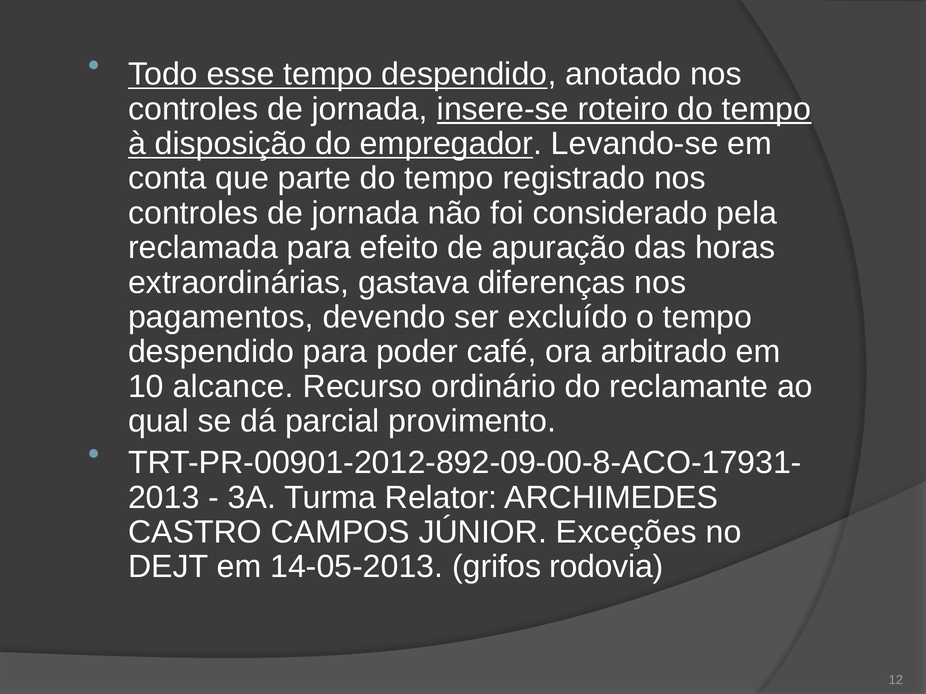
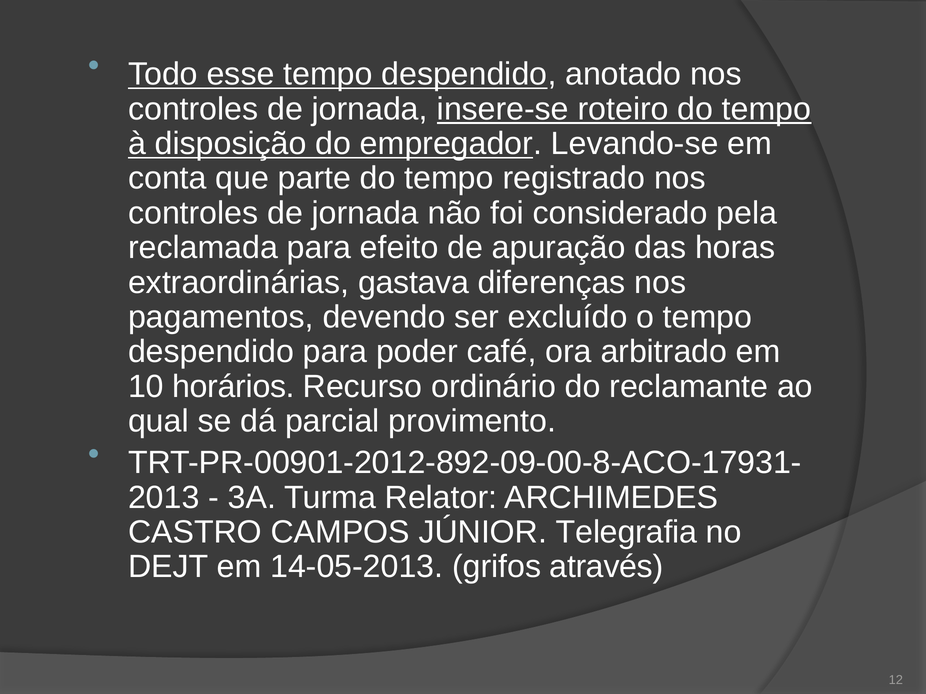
alcance: alcance -> horários
Exceções: Exceções -> Telegrafia
rodovia: rodovia -> através
